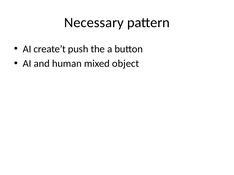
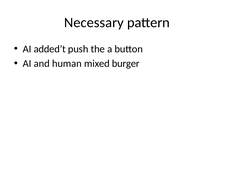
create’t: create’t -> added’t
object: object -> burger
